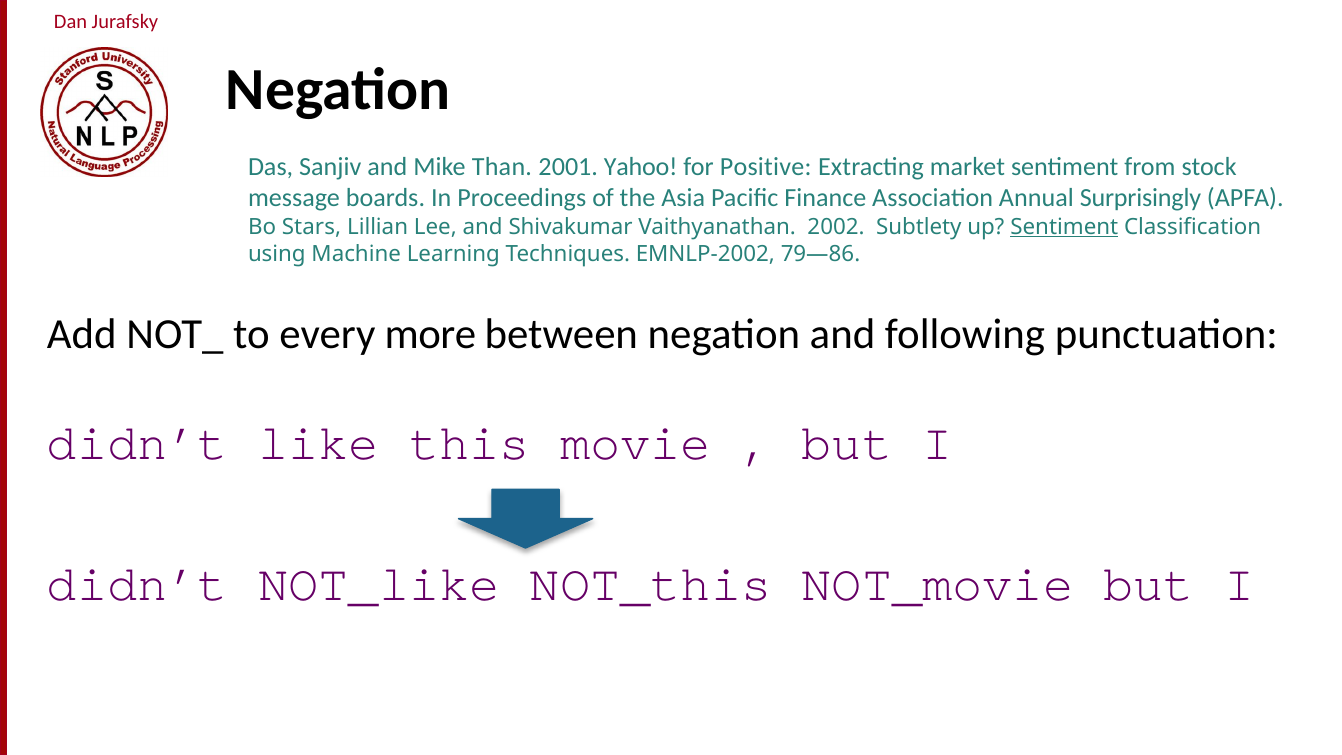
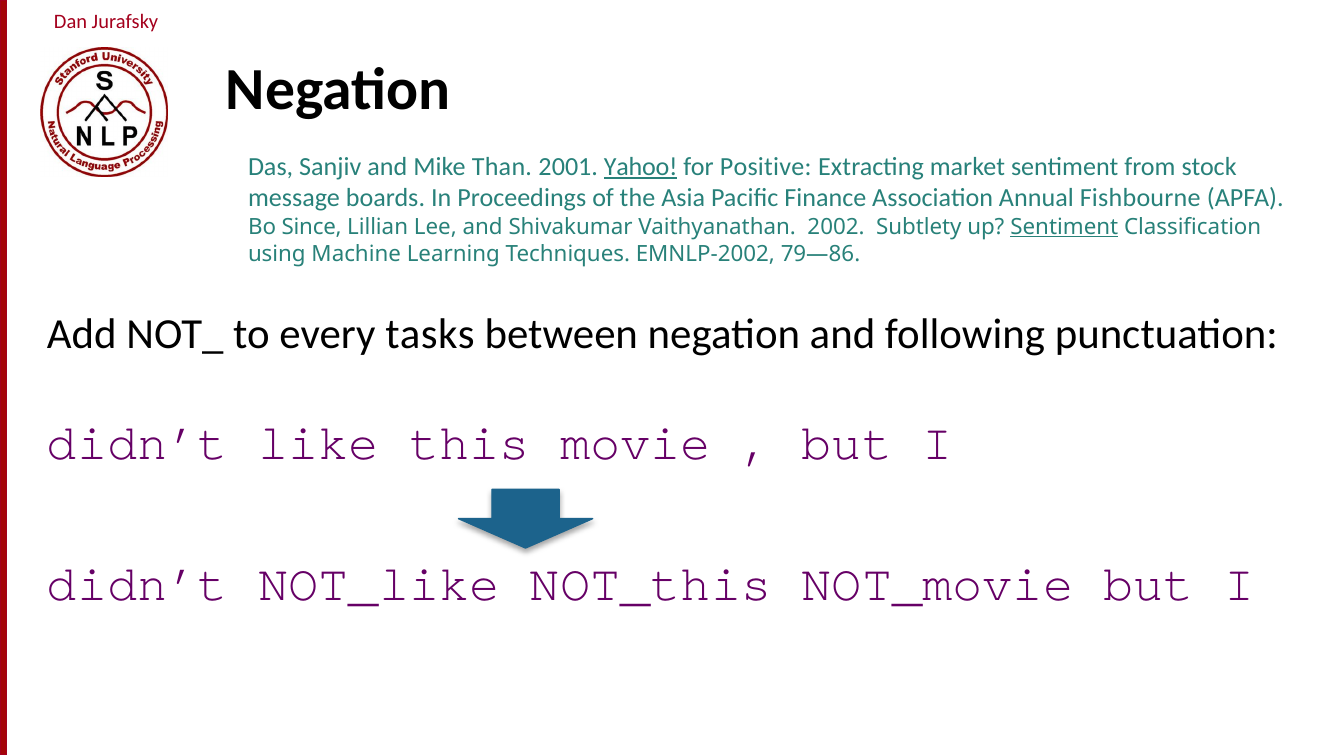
Yahoo underline: none -> present
Surprisingly: Surprisingly -> Fishbourne
Stars: Stars -> Since
more: more -> tasks
